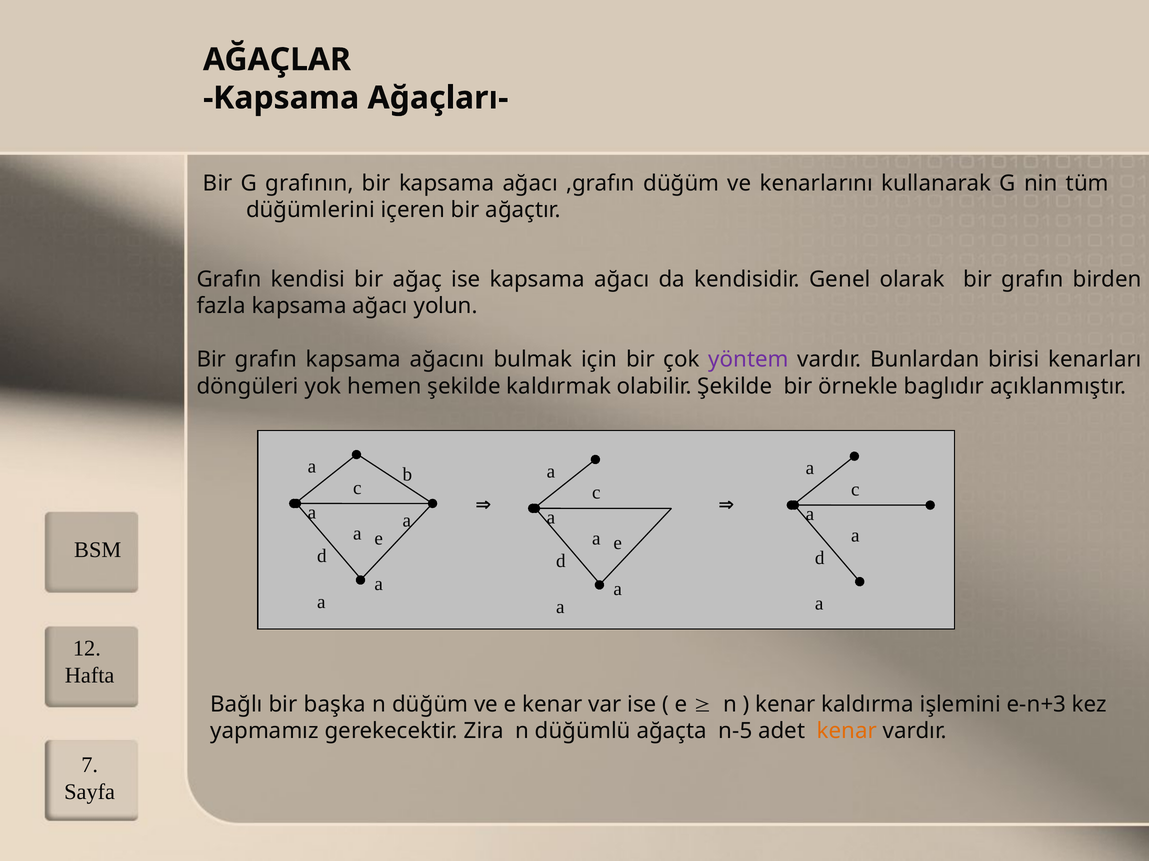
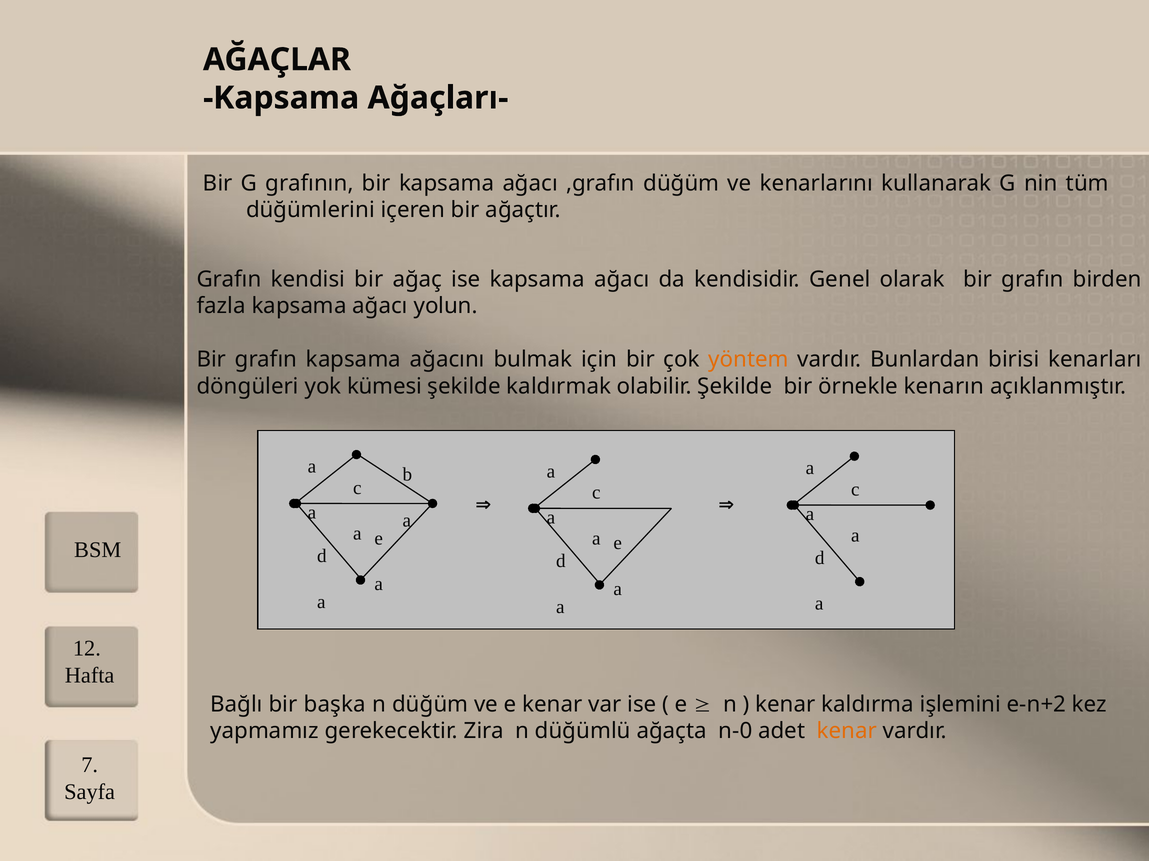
yöntem colour: purple -> orange
hemen: hemen -> kümesi
baglıdır: baglıdır -> kenarın
e-n+3: e-n+3 -> e-n+2
n-5: n-5 -> n-0
